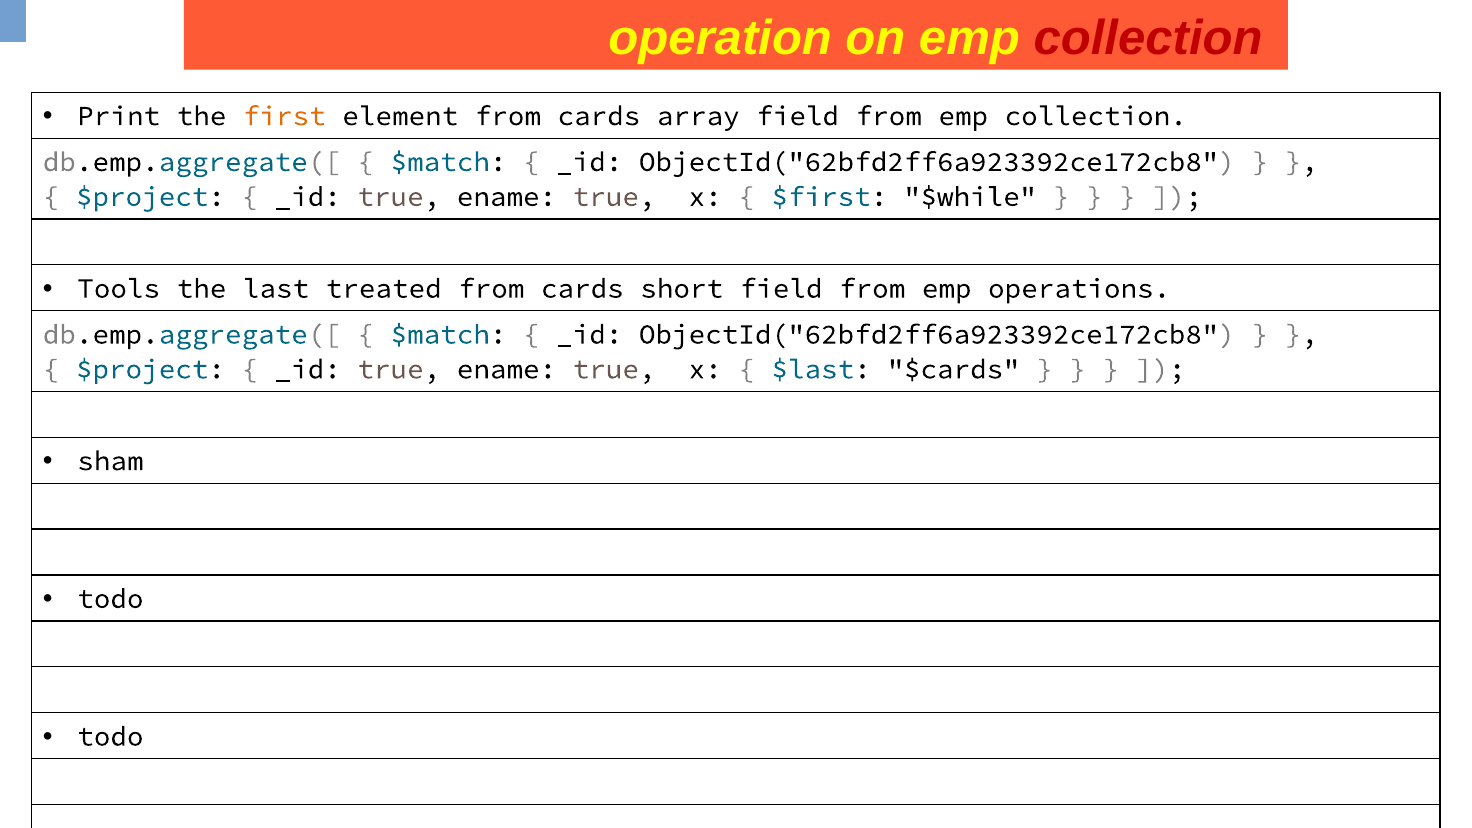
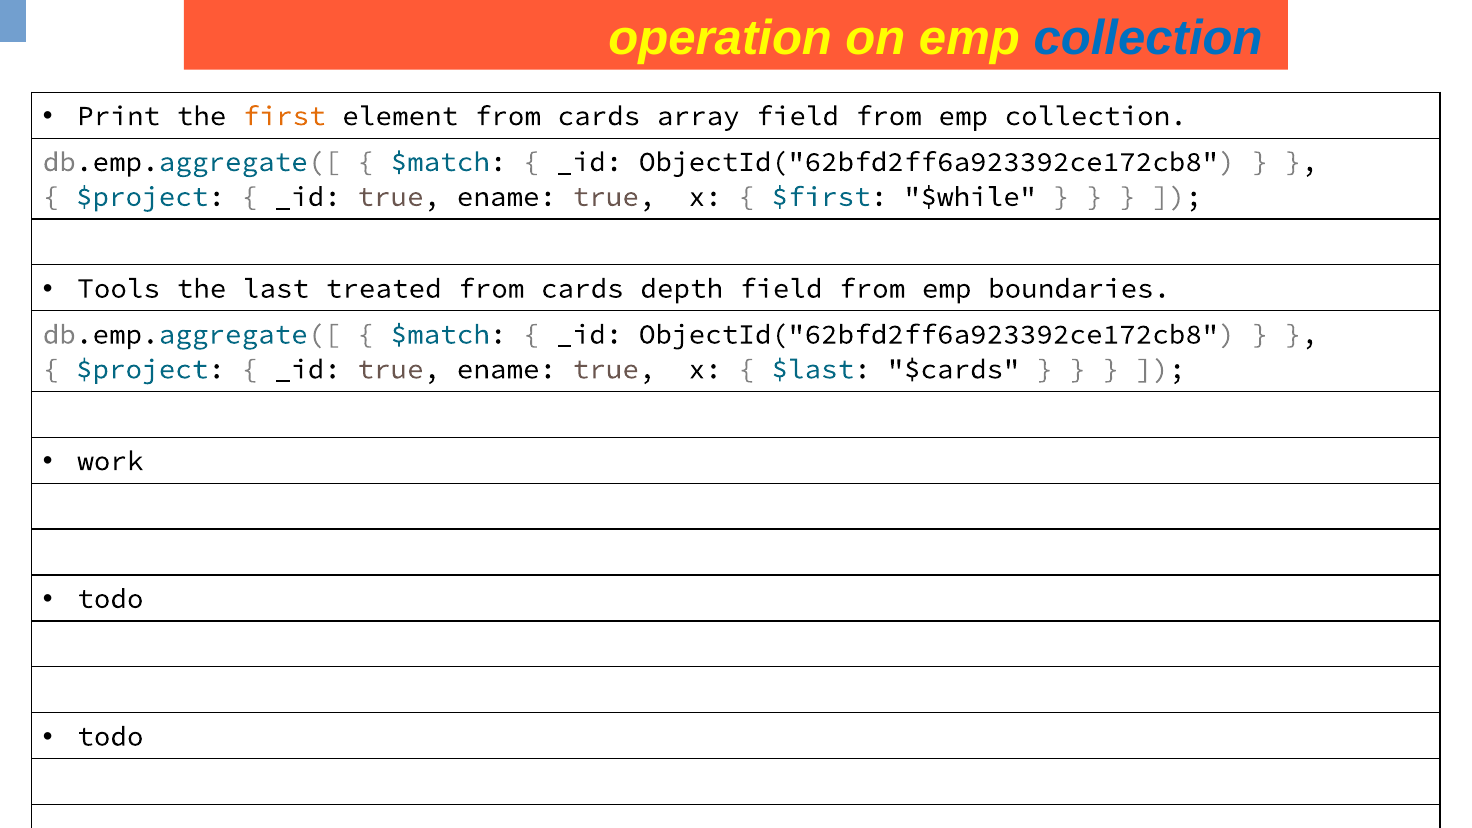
collection at (1148, 38) colour: red -> blue
short: short -> depth
operations: operations -> boundaries
sham: sham -> work
